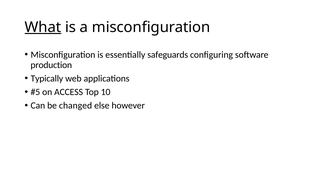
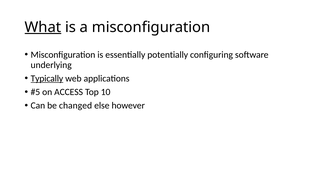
safeguards: safeguards -> potentially
production: production -> underlying
Typically underline: none -> present
